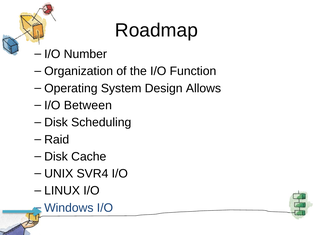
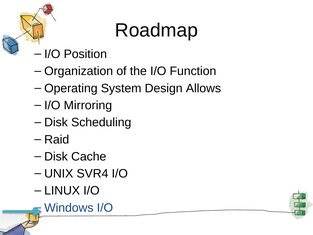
Number: Number -> Position
Between: Between -> Mirroring
